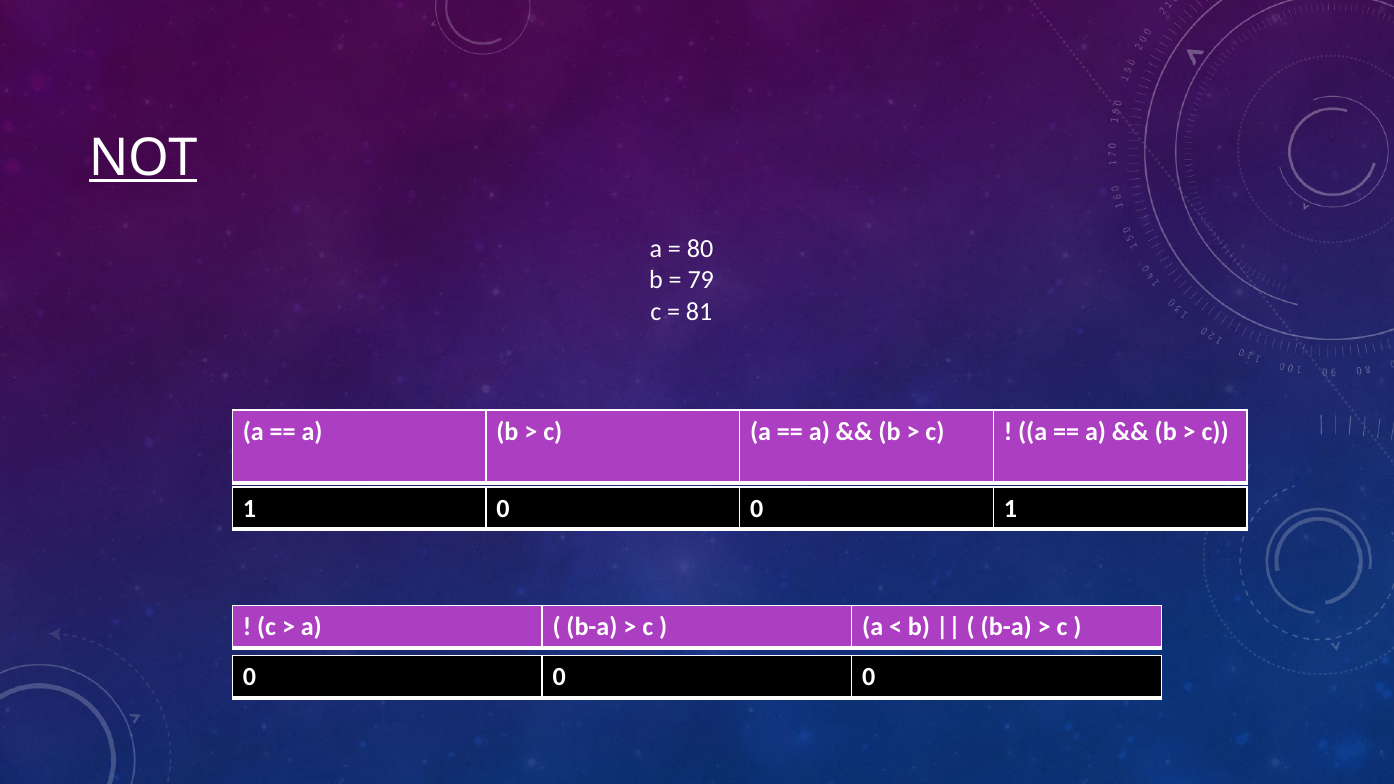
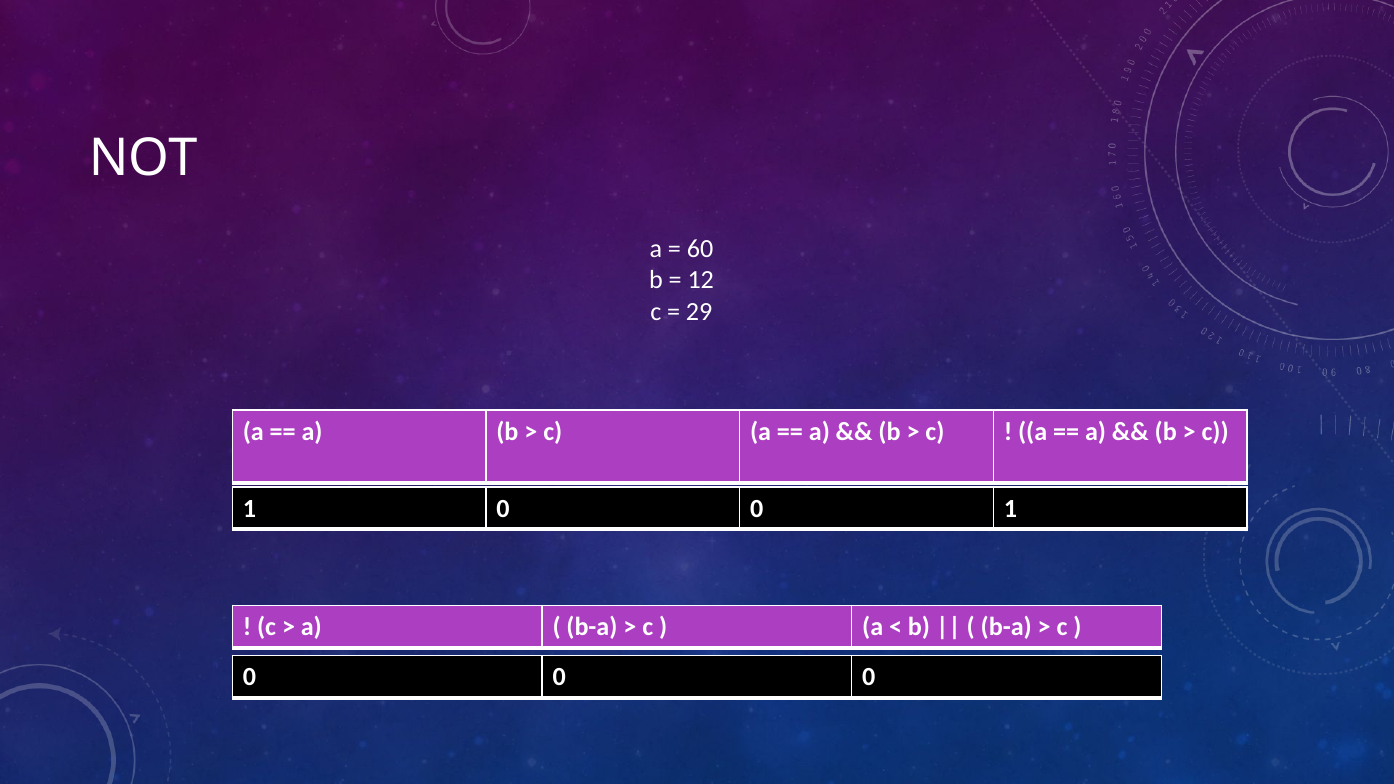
NOT underline: present -> none
80: 80 -> 60
79: 79 -> 12
81: 81 -> 29
